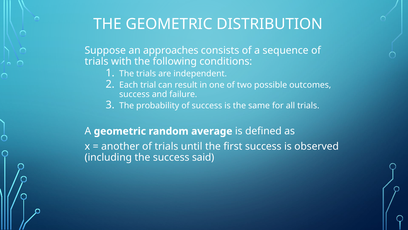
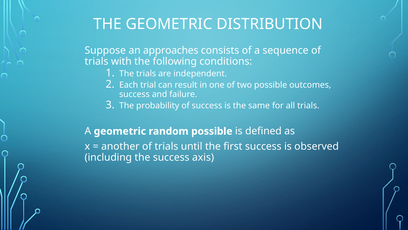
random average: average -> possible
said: said -> axis
